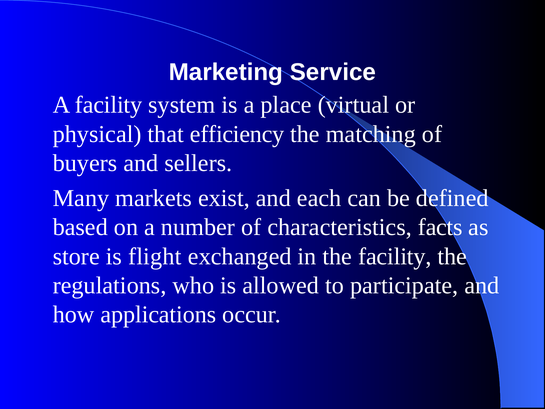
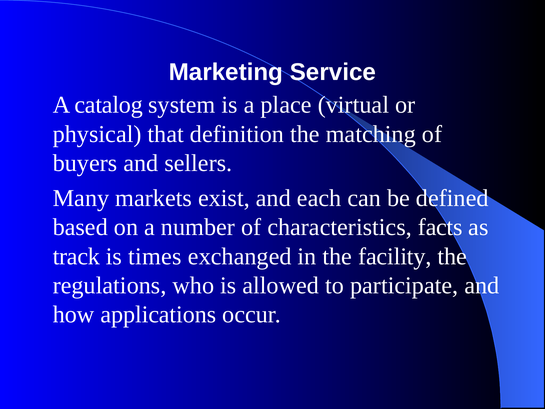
A facility: facility -> catalog
efficiency: efficiency -> definition
store: store -> track
flight: flight -> times
